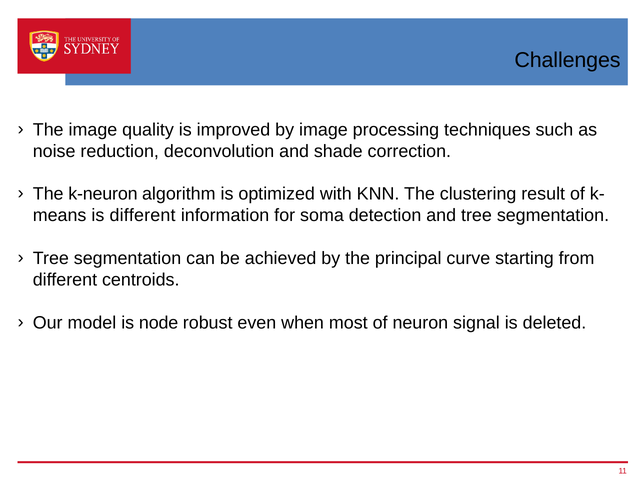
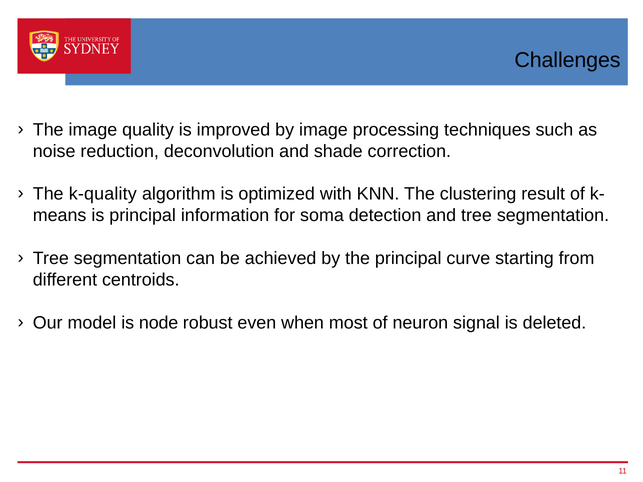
k-neuron: k-neuron -> k-quality
is different: different -> principal
